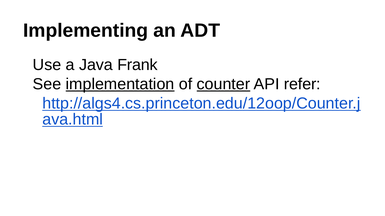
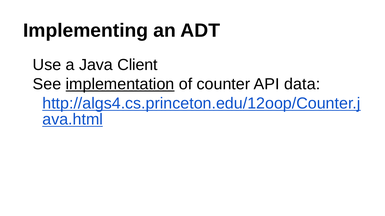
Frank: Frank -> Client
counter underline: present -> none
refer: refer -> data
